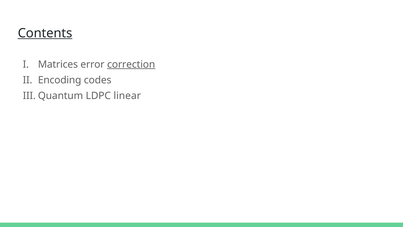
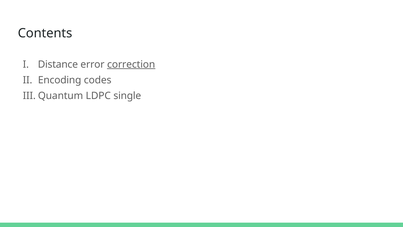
Contents underline: present -> none
Matrices: Matrices -> Distance
linear: linear -> single
